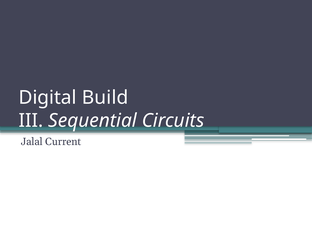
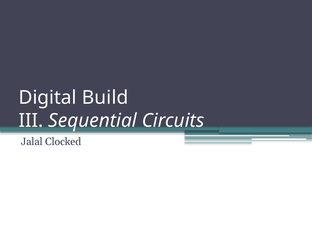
Current: Current -> Clocked
